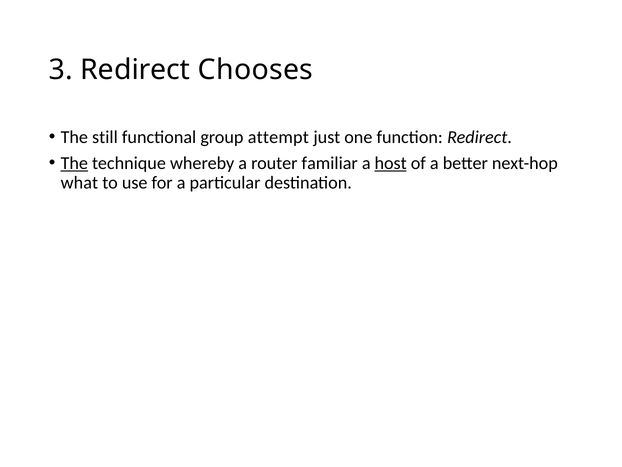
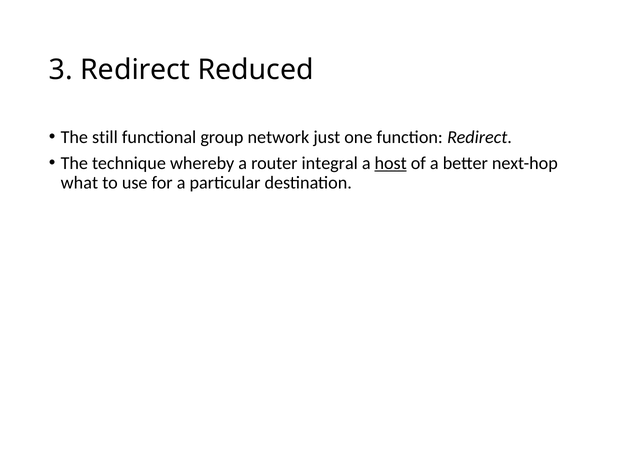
Chooses: Chooses -> Reduced
attempt: attempt -> network
The at (74, 163) underline: present -> none
familiar: familiar -> integral
